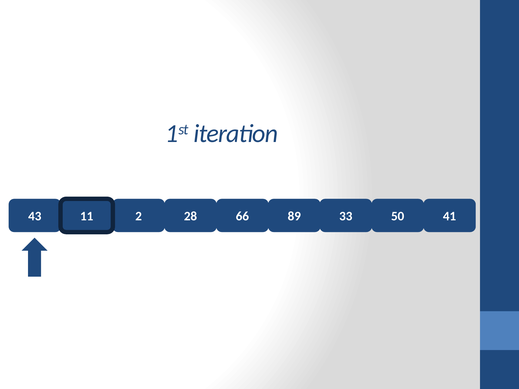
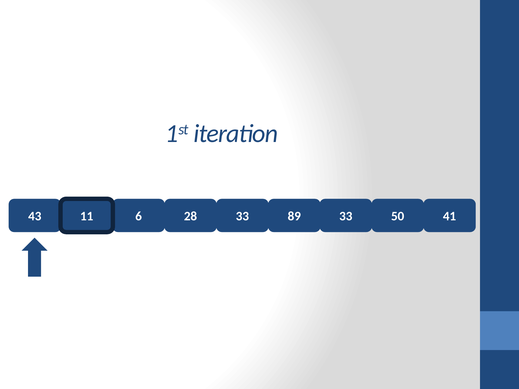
2: 2 -> 6
28 66: 66 -> 33
